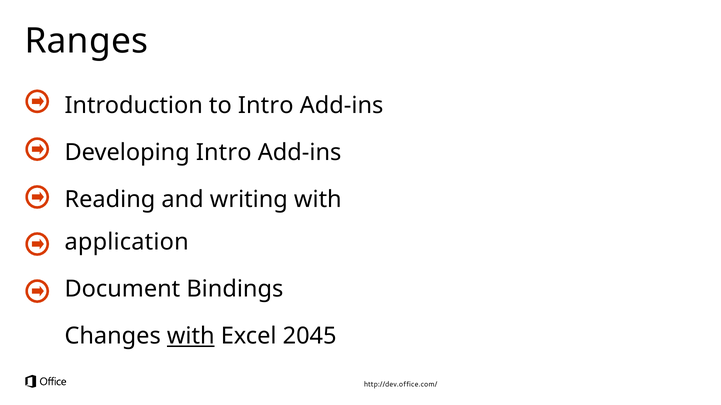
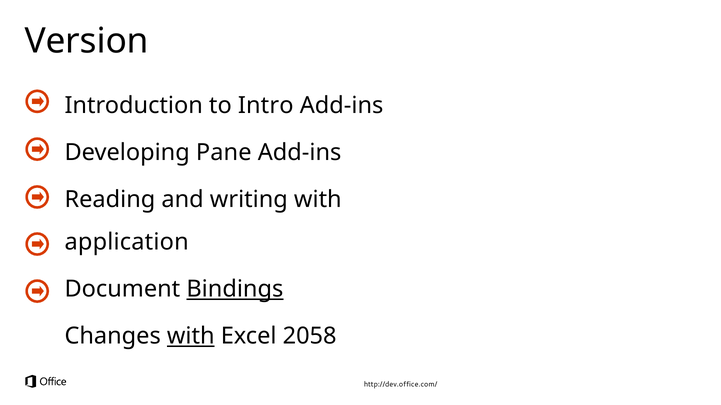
Ranges: Ranges -> Version
Developing Intro: Intro -> Pane
Bindings underline: none -> present
2045: 2045 -> 2058
